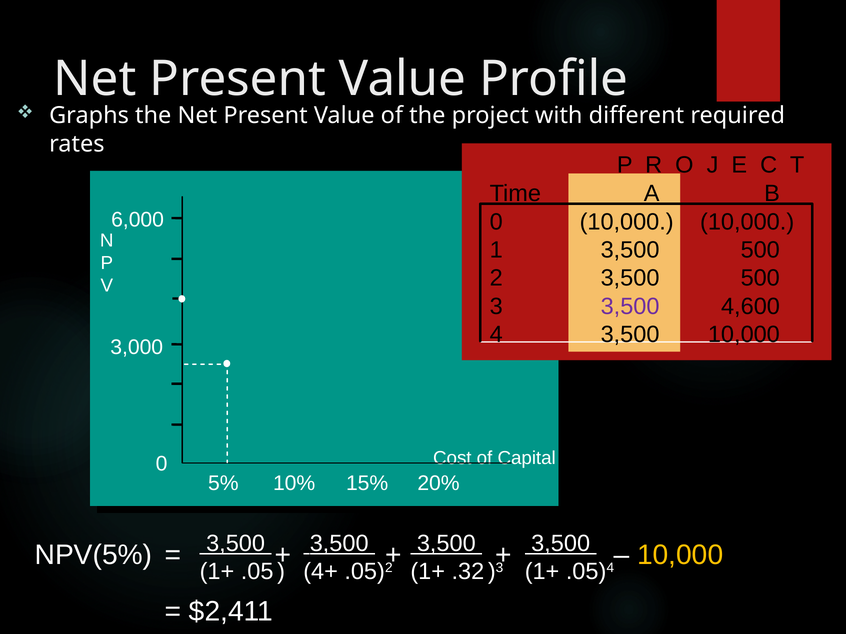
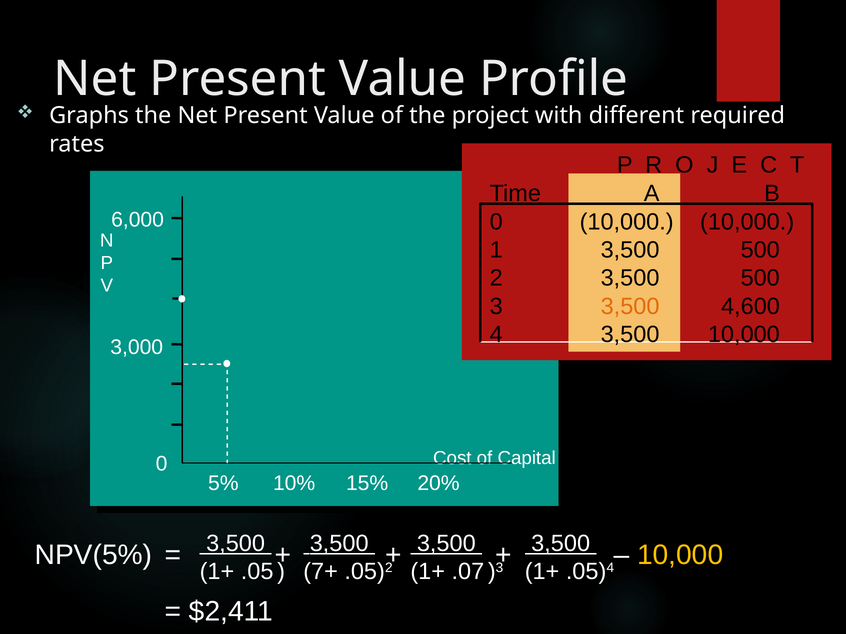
3,500 at (630, 307) colour: purple -> orange
4+: 4+ -> 7+
.32: .32 -> .07
